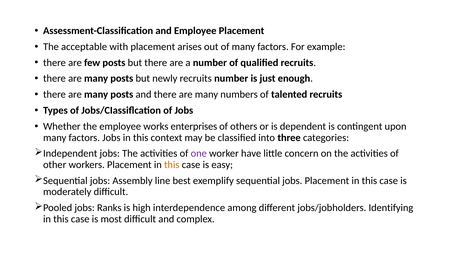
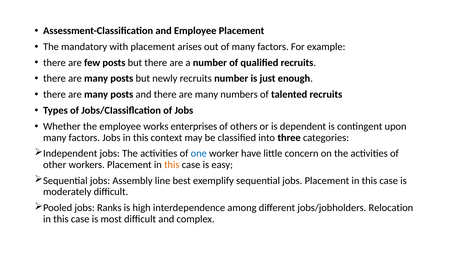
acceptable: acceptable -> mandatory
one colour: purple -> blue
Identifying: Identifying -> Relocation
